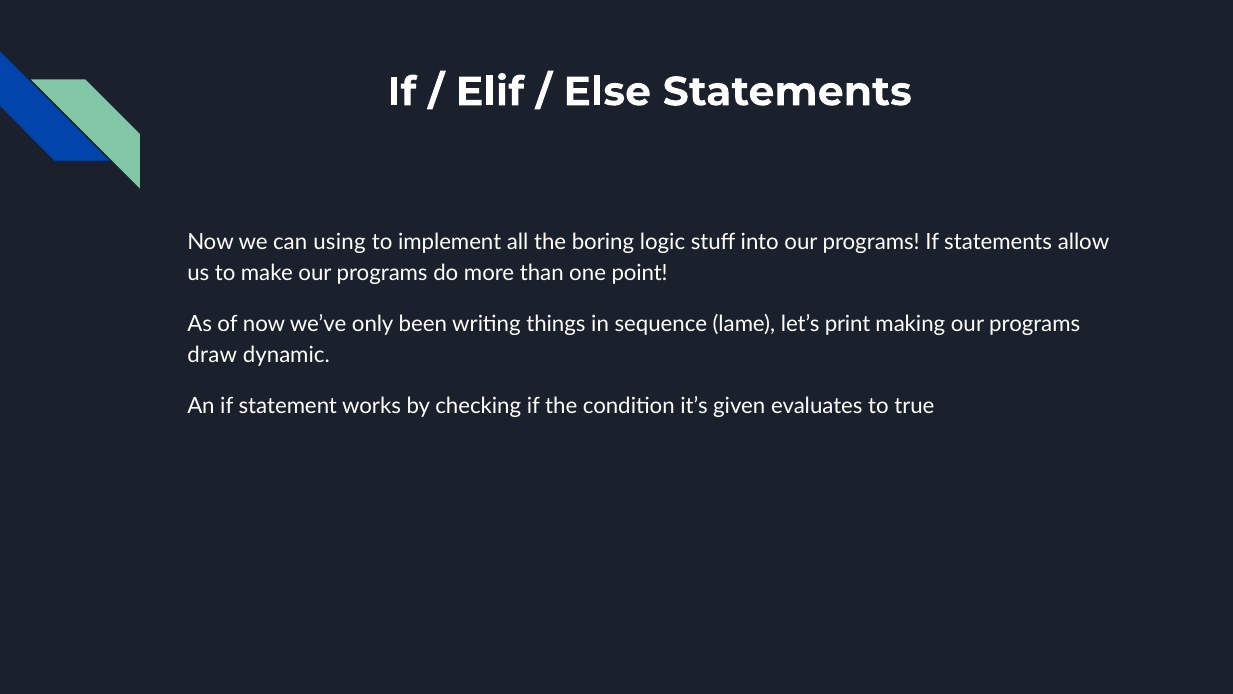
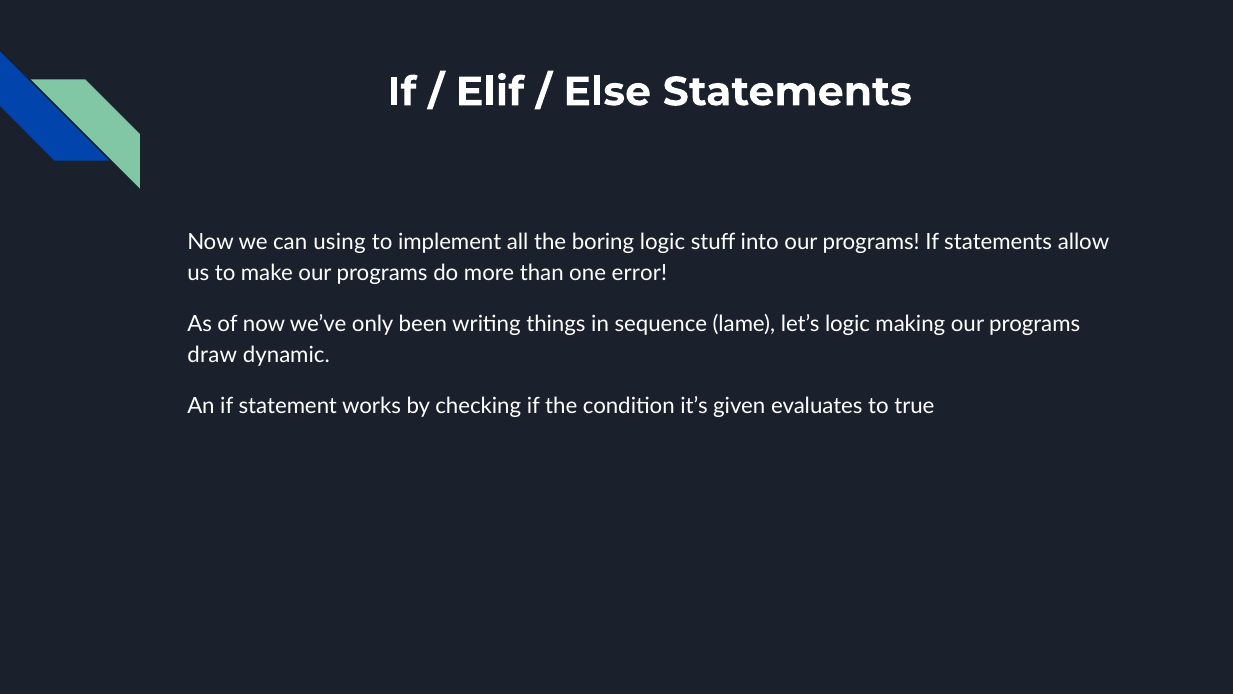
point: point -> error
let’s print: print -> logic
